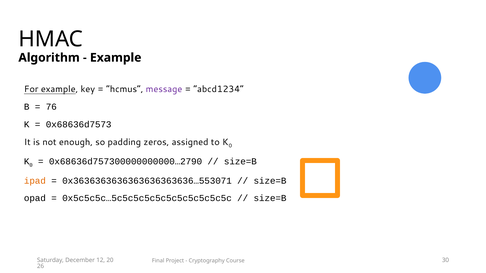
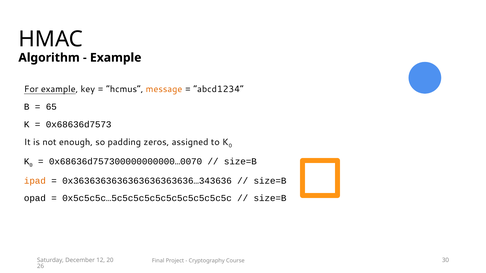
message colour: purple -> orange
76: 76 -> 65
0x68636d757300000000000…2790: 0x68636d757300000000000…2790 -> 0x68636d757300000000000…0070
0x3636363636363636363636…553071: 0x3636363636363636363636…553071 -> 0x3636363636363636363636…343636
